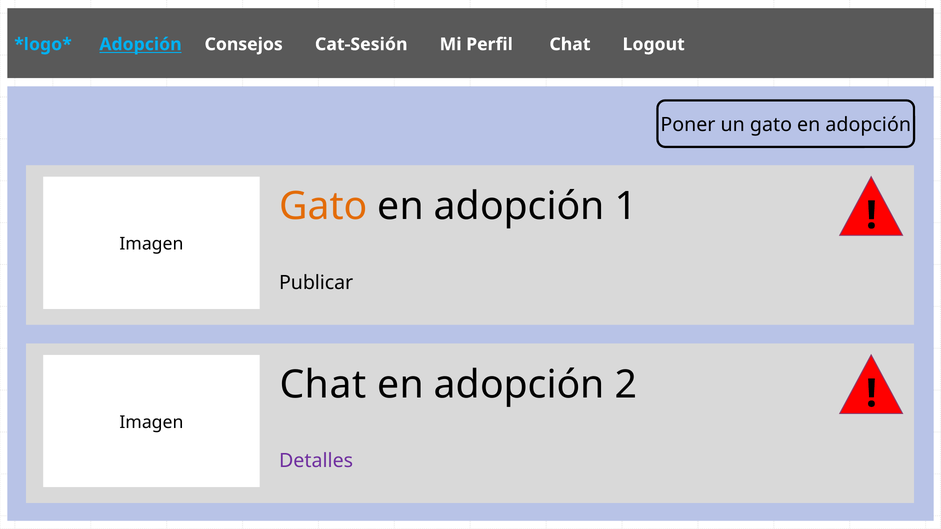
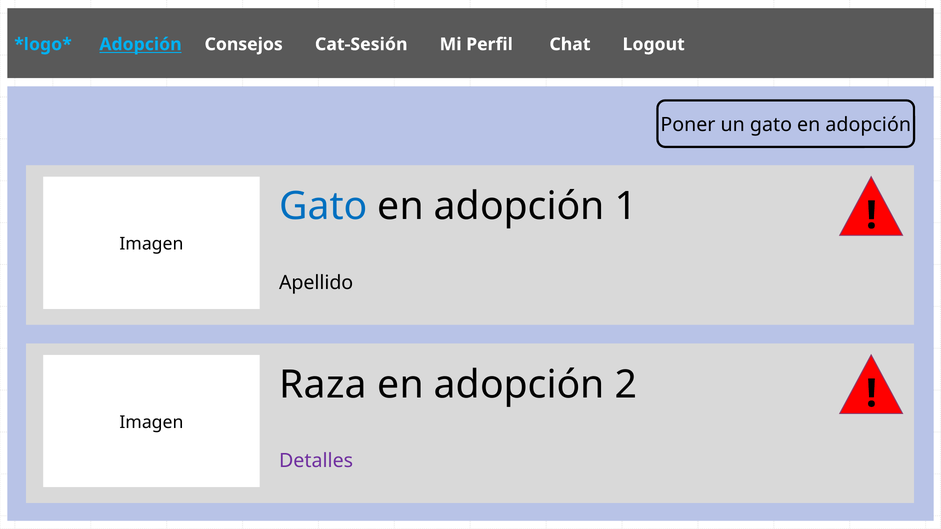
Gato at (323, 207) colour: orange -> blue
Publicar: Publicar -> Apellido
Chat at (323, 385): Chat -> Raza
